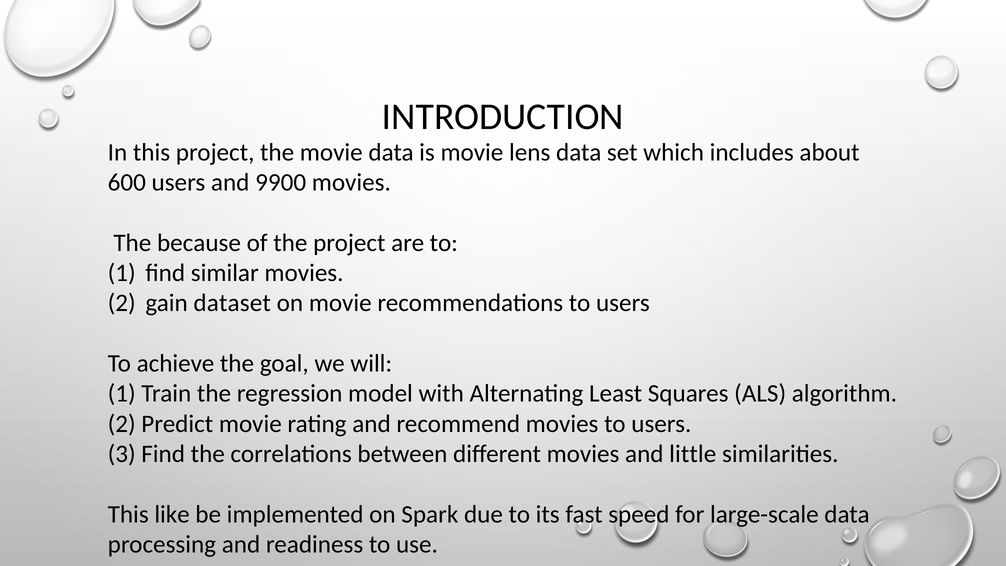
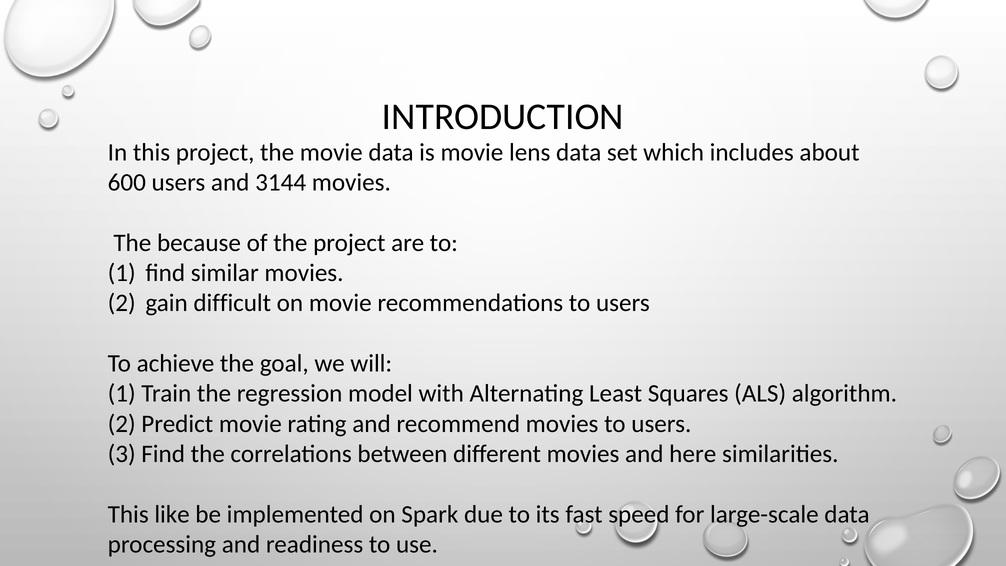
9900: 9900 -> 3144
dataset: dataset -> difficult
little: little -> here
